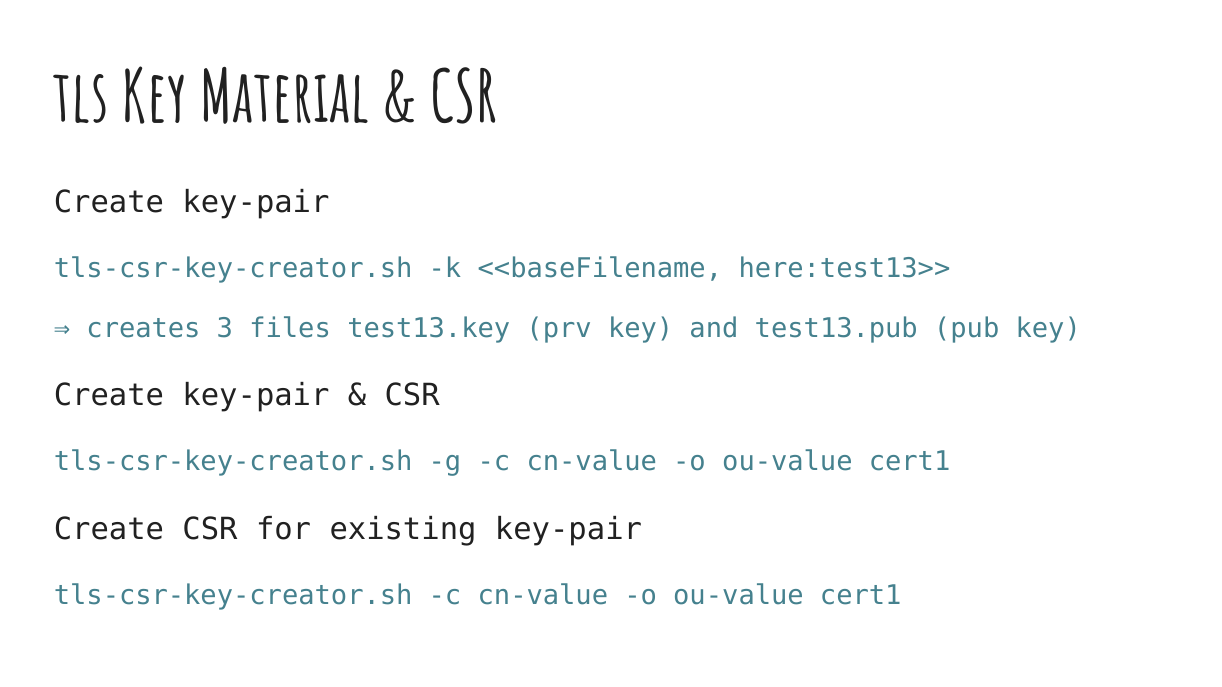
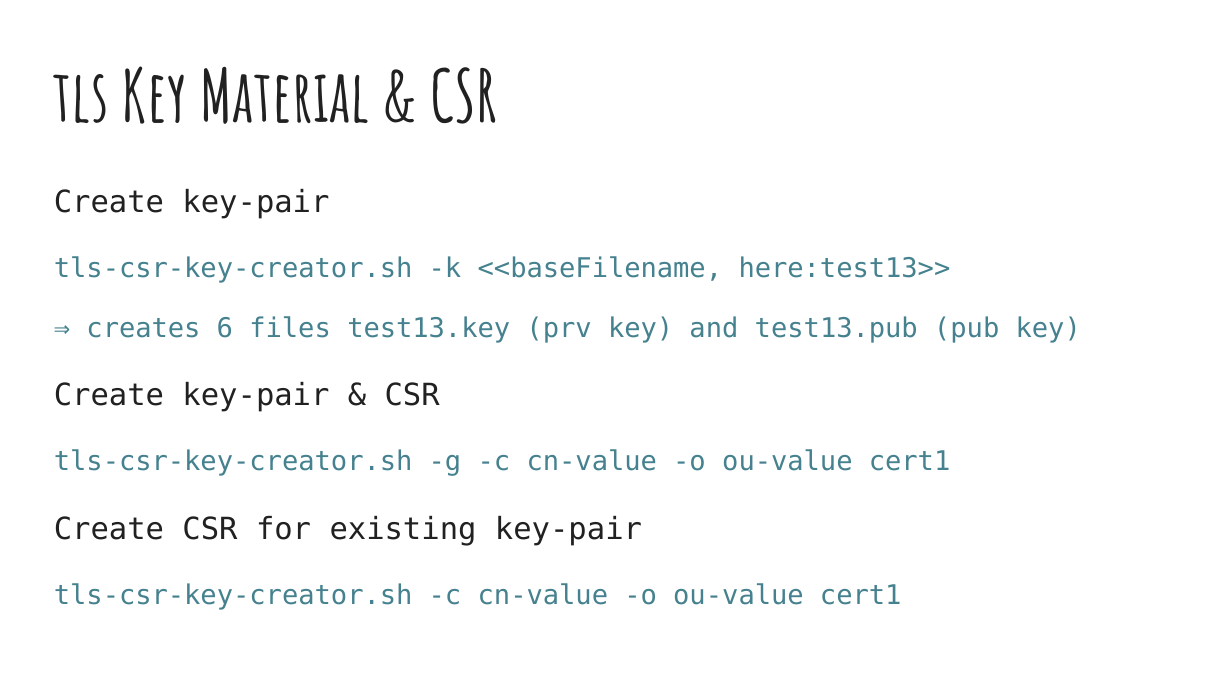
3: 3 -> 6
